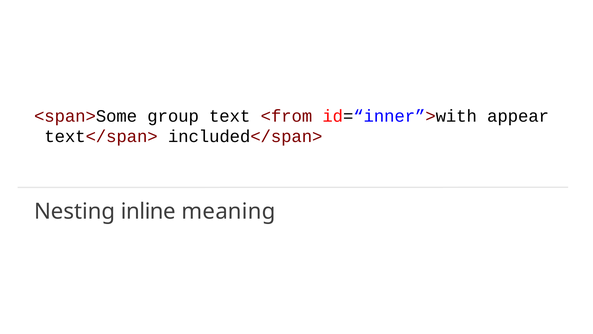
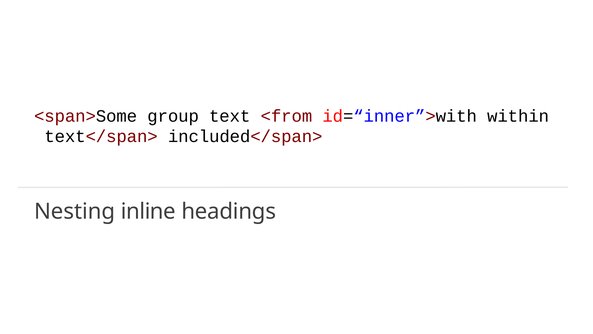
appear: appear -> within
meaning: meaning -> headings
